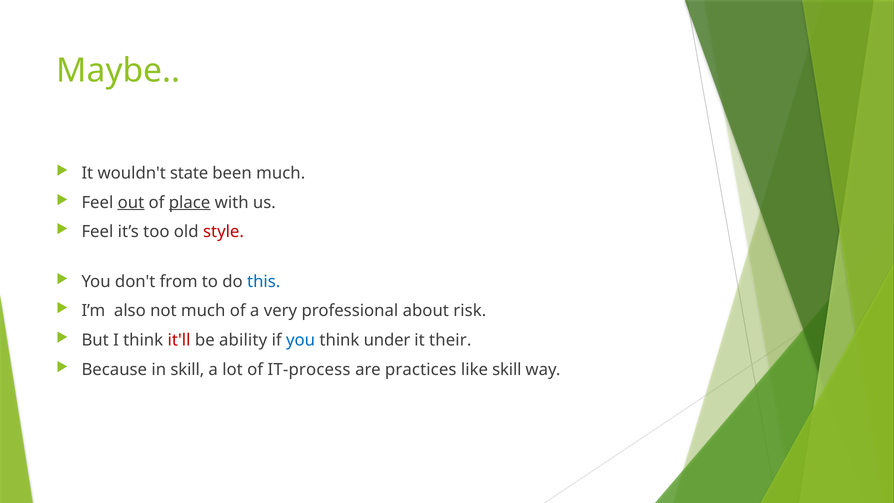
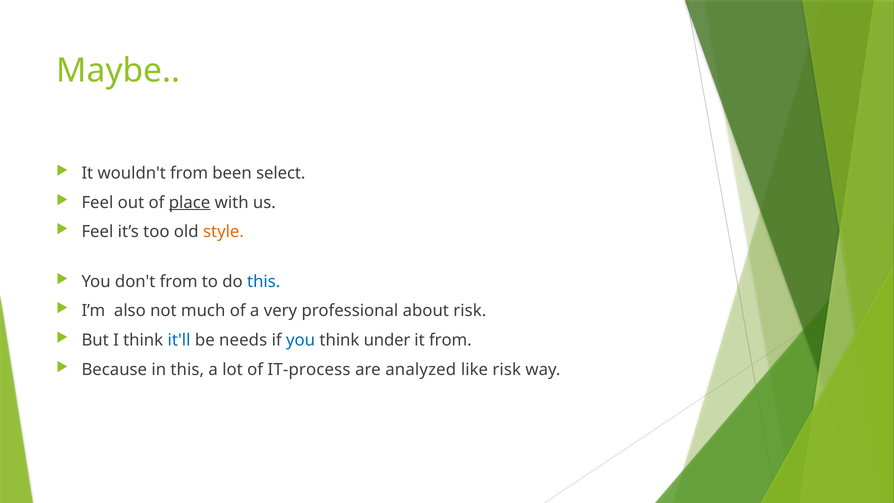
wouldn't state: state -> from
been much: much -> select
out underline: present -> none
style colour: red -> orange
it'll colour: red -> blue
ability: ability -> needs
it their: their -> from
in skill: skill -> this
practices: practices -> analyzed
like skill: skill -> risk
